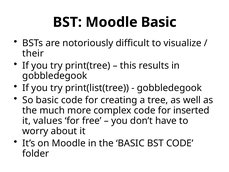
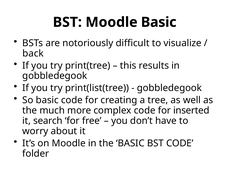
their: their -> back
values: values -> search
